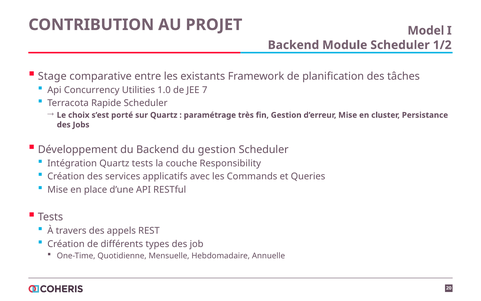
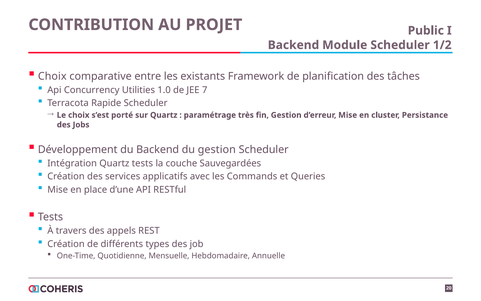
Model: Model -> Public
Stage at (52, 76): Stage -> Choix
Responsibility: Responsibility -> Sauvegardées
